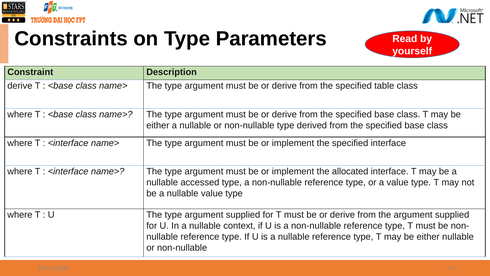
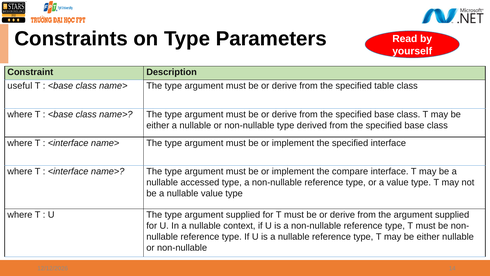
derive at (20, 86): derive -> useful
allocated: allocated -> compare
